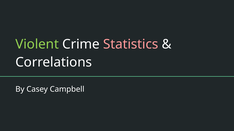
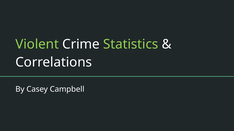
Statistics colour: pink -> light green
